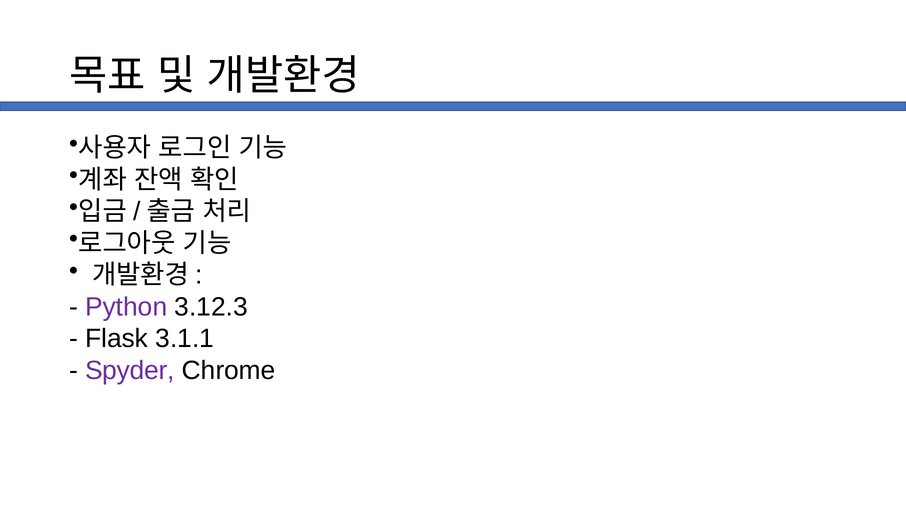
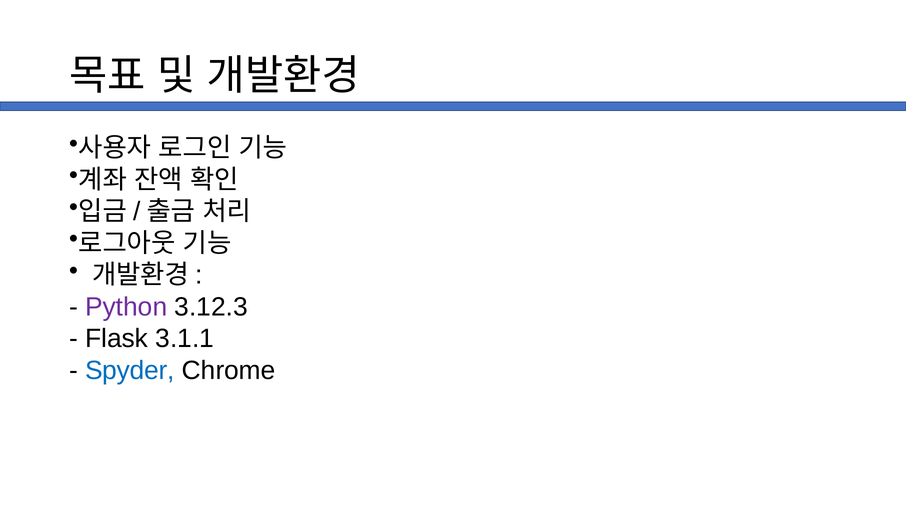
Spyder colour: purple -> blue
